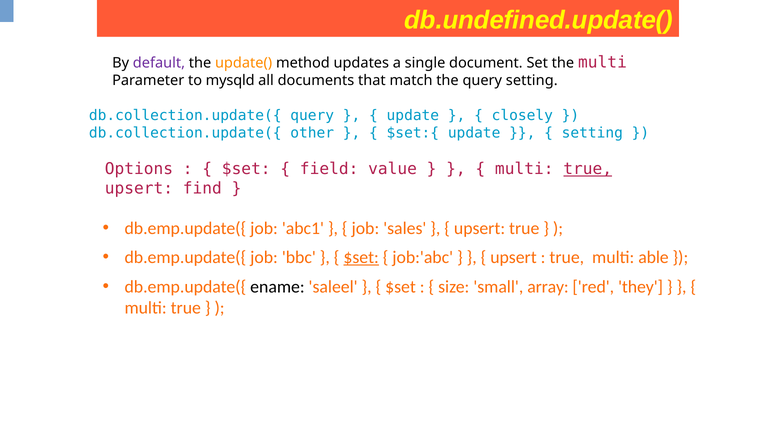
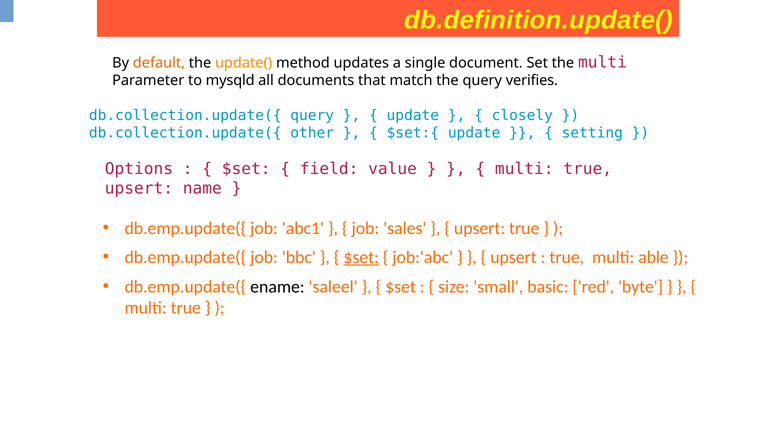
db.undefined.update(: db.undefined.update( -> db.definition.update(
default colour: purple -> orange
query setting: setting -> verifies
true at (588, 169) underline: present -> none
find: find -> name
array: array -> basic
they: they -> byte
